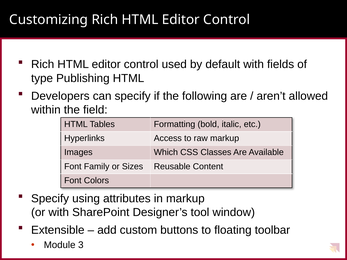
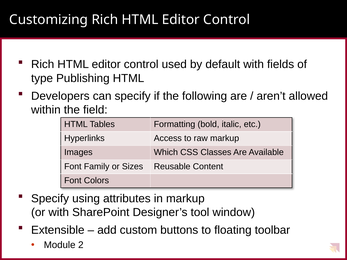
3: 3 -> 2
